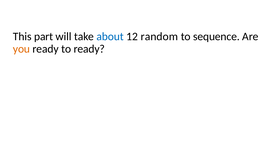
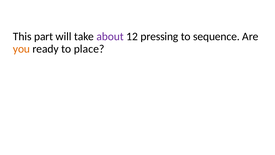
about colour: blue -> purple
random: random -> pressing
to ready: ready -> place
